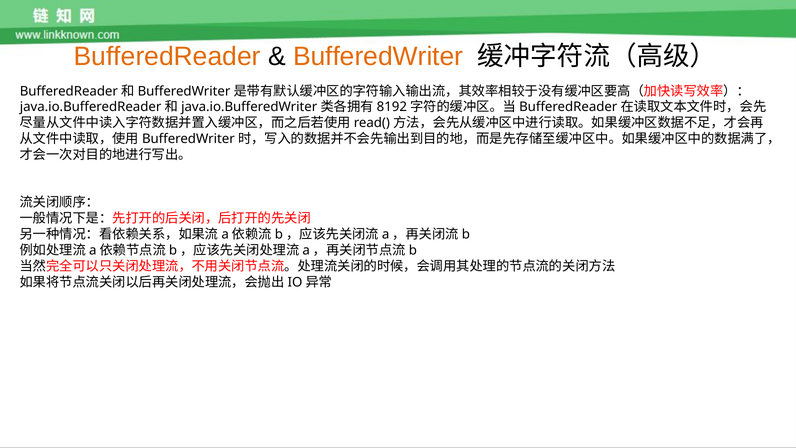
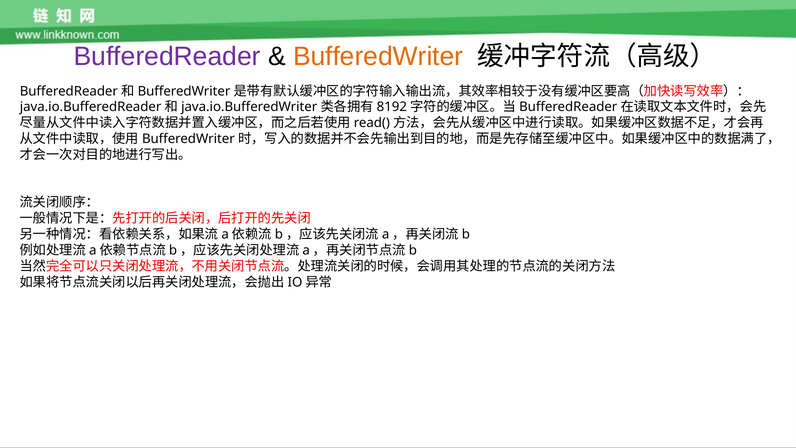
BufferedReader at (167, 56) colour: orange -> purple
